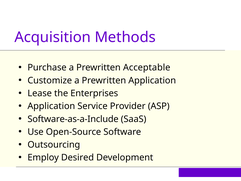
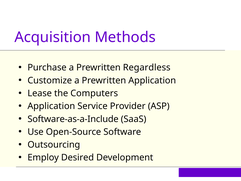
Acceptable: Acceptable -> Regardless
Enterprises: Enterprises -> Computers
